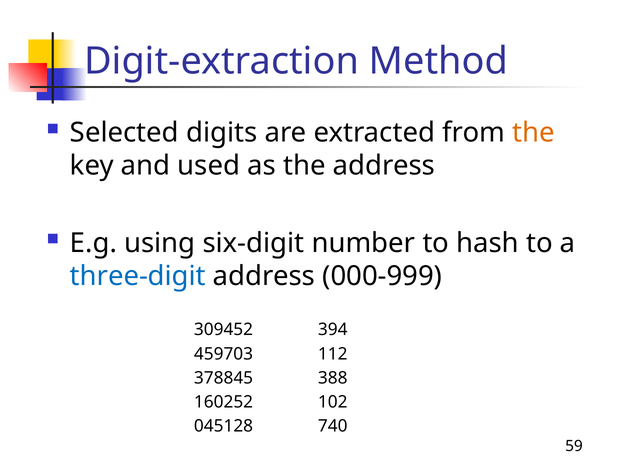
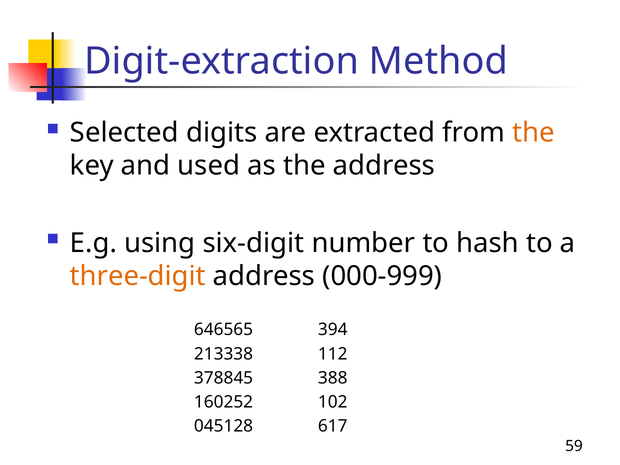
three-digit colour: blue -> orange
309452: 309452 -> 646565
459703: 459703 -> 213338
740: 740 -> 617
